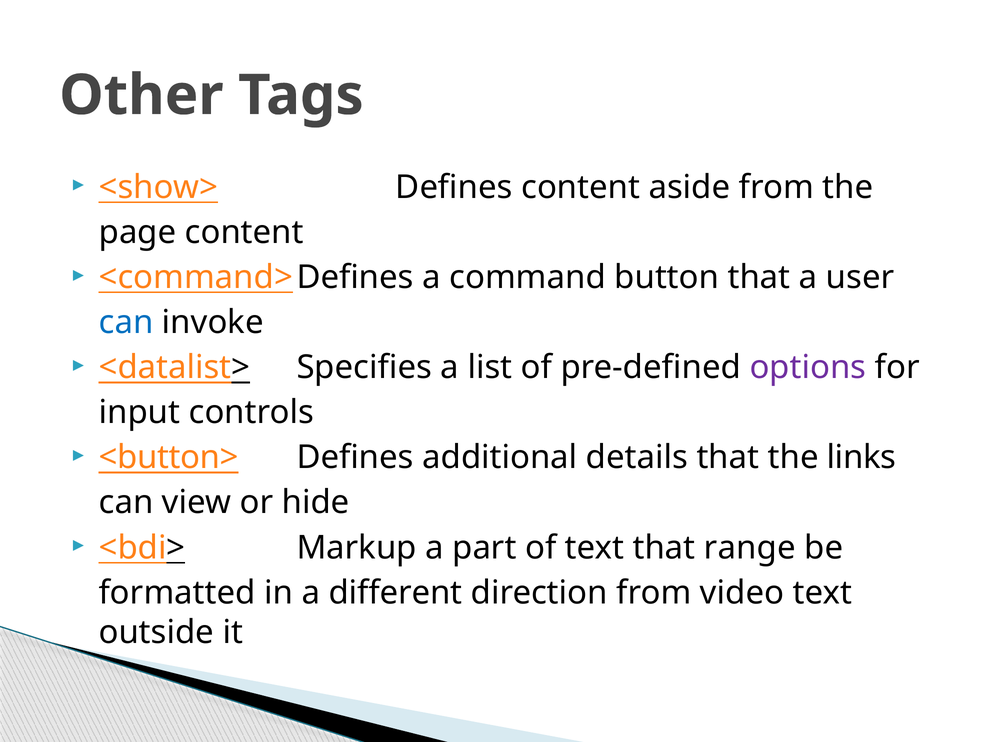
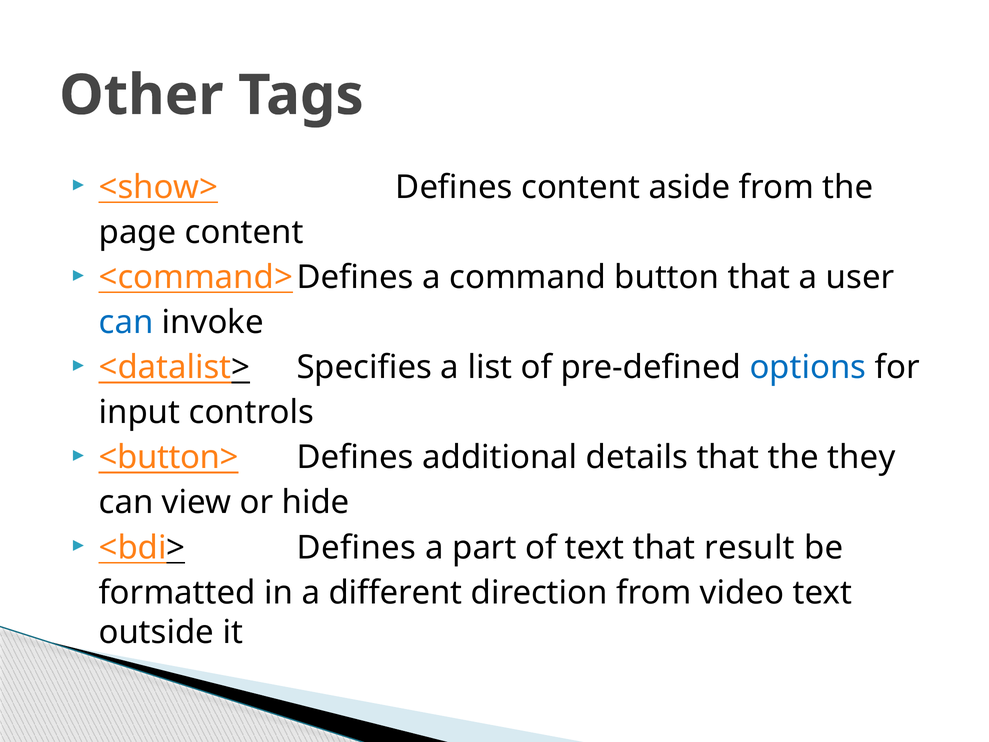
options colour: purple -> blue
links: links -> they
<bdi> Markup: Markup -> Defines
range: range -> result
